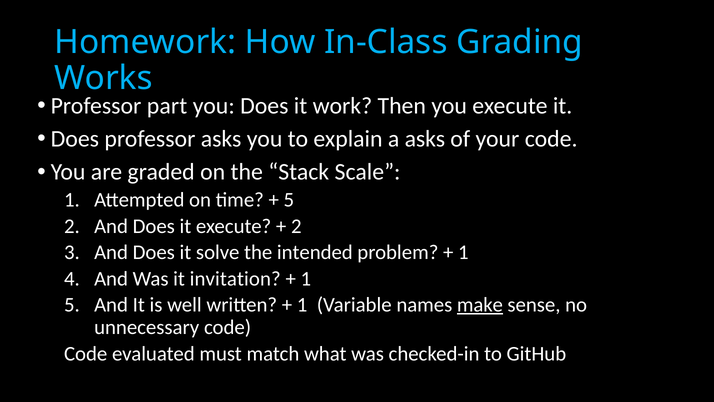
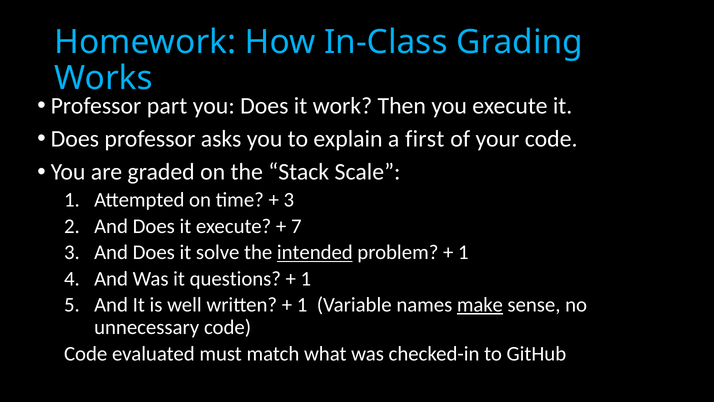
a asks: asks -> first
5 at (289, 200): 5 -> 3
2 at (296, 226): 2 -> 7
intended underline: none -> present
invitation: invitation -> questions
